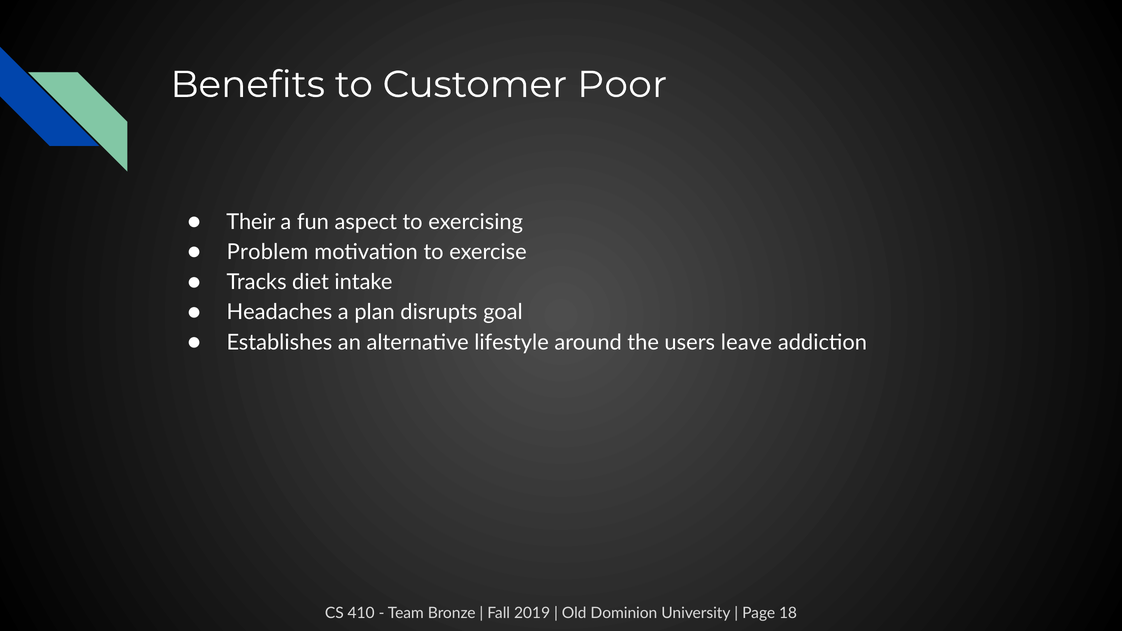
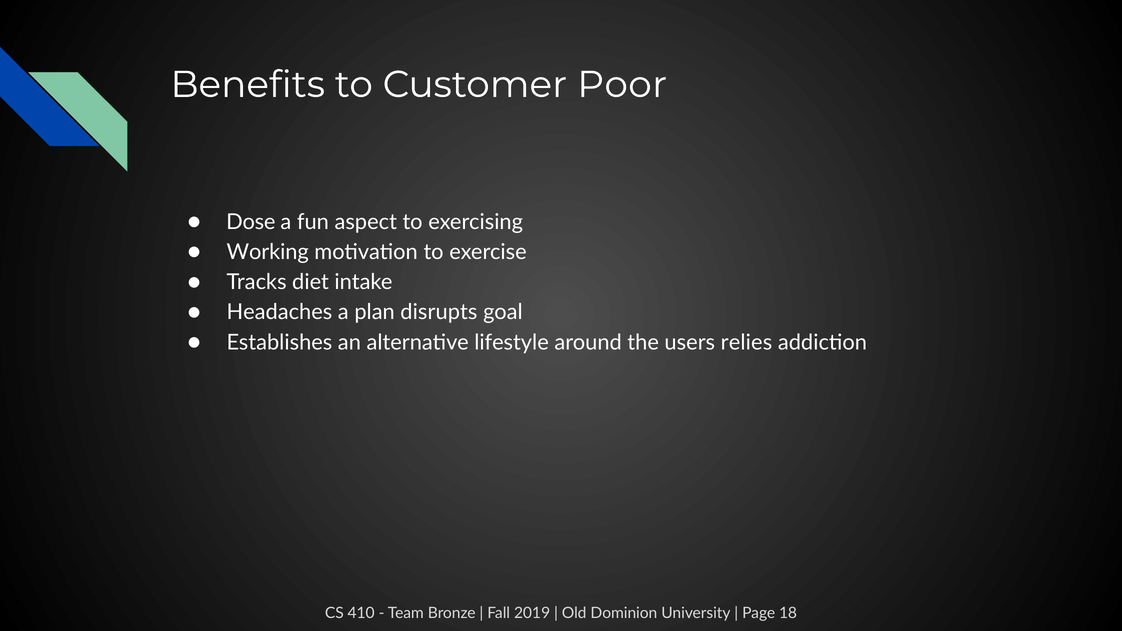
Their: Their -> Dose
Problem: Problem -> Working
leave: leave -> relies
